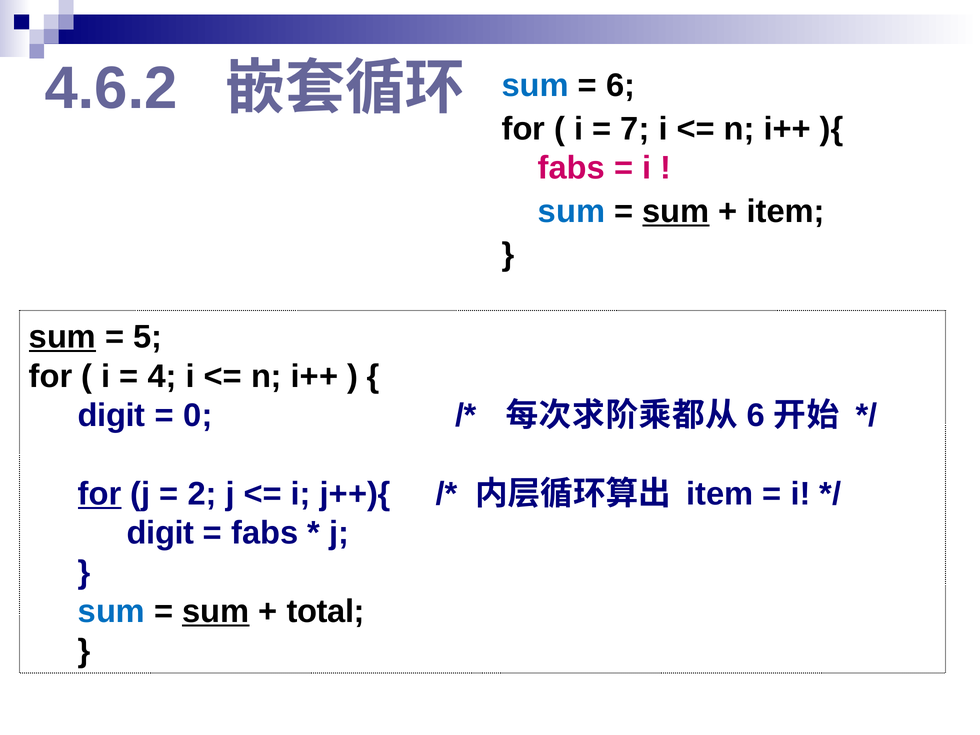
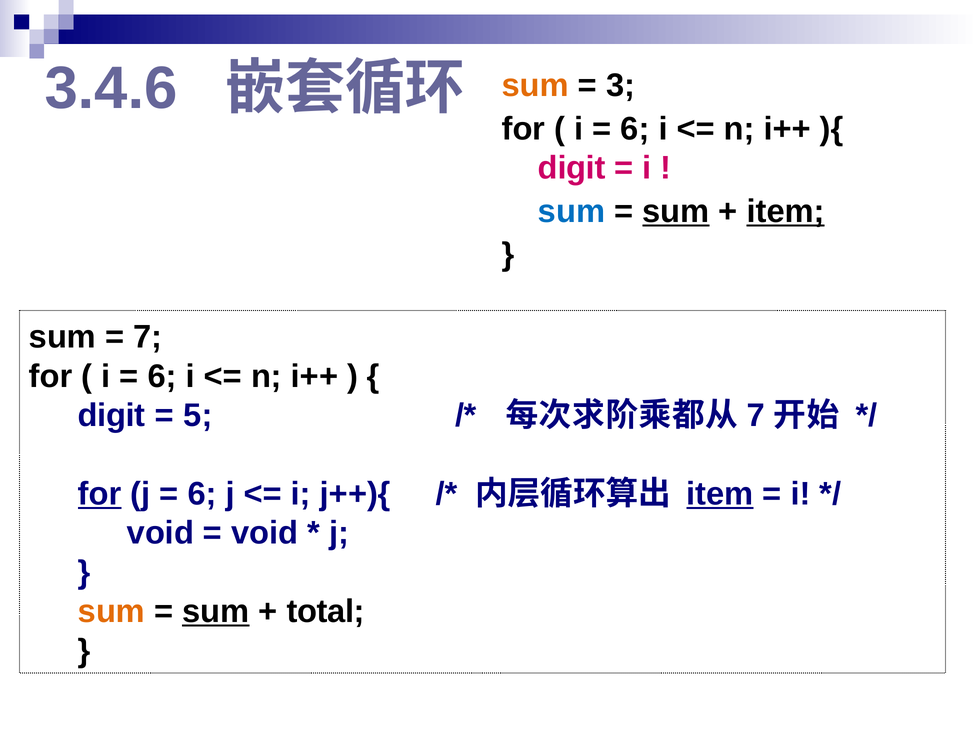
4.6.2: 4.6.2 -> 3.4.6
sum at (535, 86) colour: blue -> orange
6 at (621, 86): 6 -> 3
7 at (635, 129): 7 -> 6
fabs at (572, 168): fabs -> digit
item at (786, 211) underline: none -> present
sum at (62, 337) underline: present -> none
5 at (148, 337): 5 -> 7
4 at (162, 376): 4 -> 6
0: 0 -> 5
6 at (756, 416): 6 -> 7
2 at (202, 494): 2 -> 6
item at (720, 494) underline: none -> present
digit at (161, 533): digit -> void
fabs at (265, 533): fabs -> void
sum at (111, 612) colour: blue -> orange
